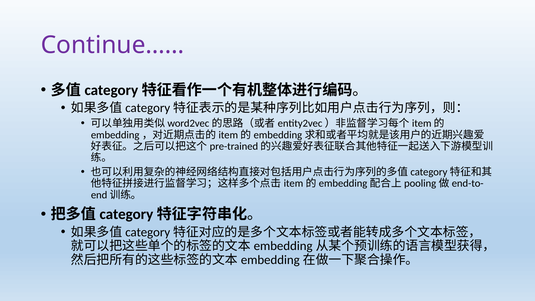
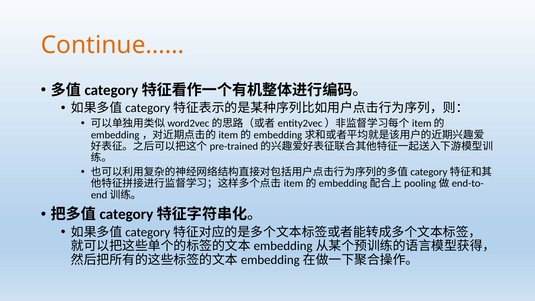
Continue…… colour: purple -> orange
